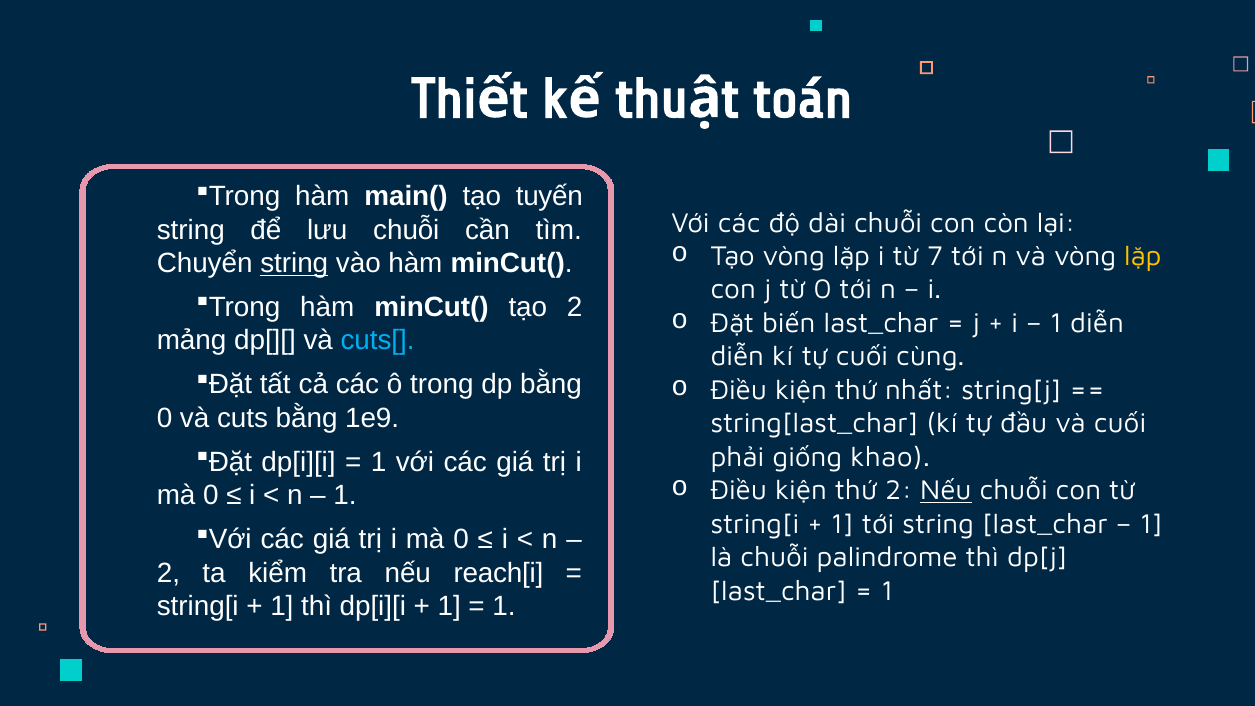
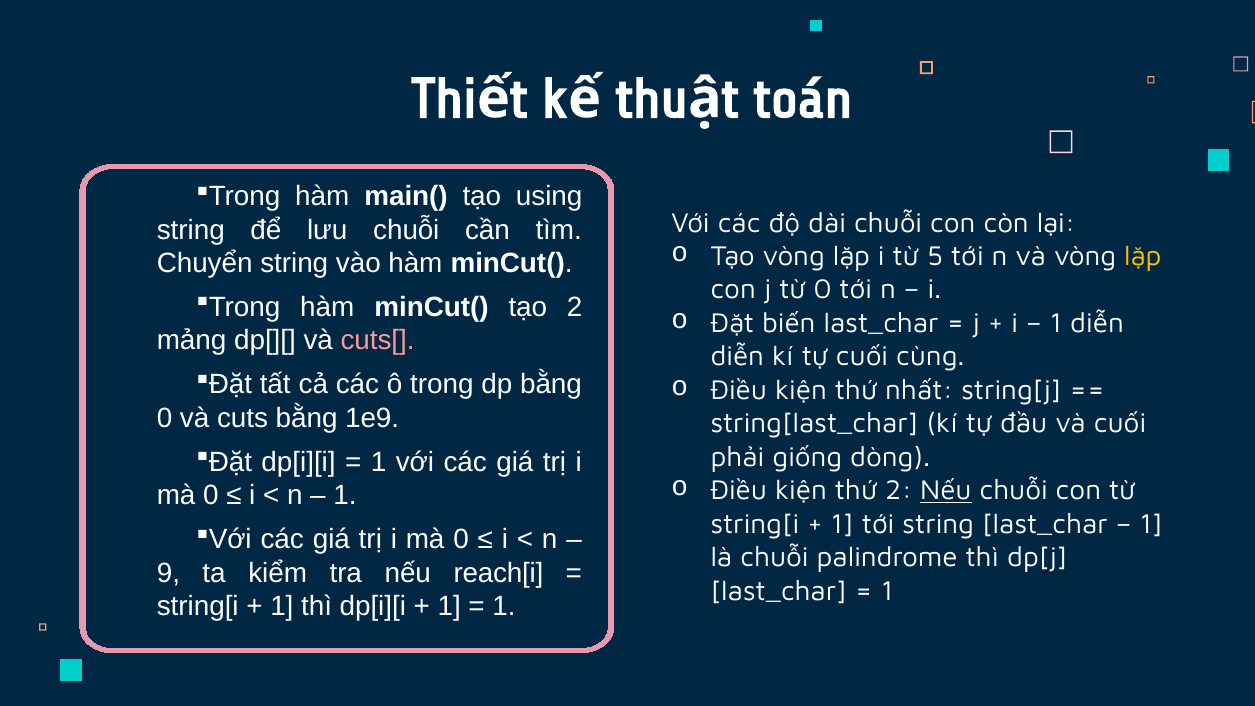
tuyến: tuyến -> using
7: 7 -> 5
string at (294, 263) underline: present -> none
cuts[ colour: light blue -> pink
khao: khao -> dòng
2 at (168, 573): 2 -> 9
